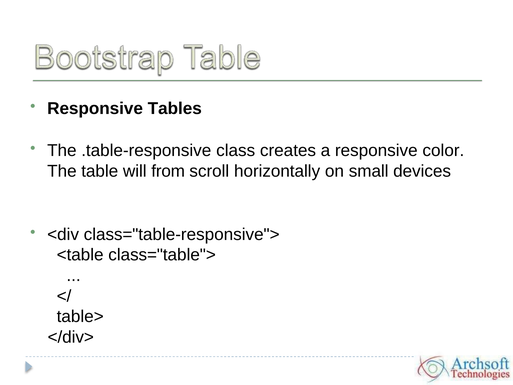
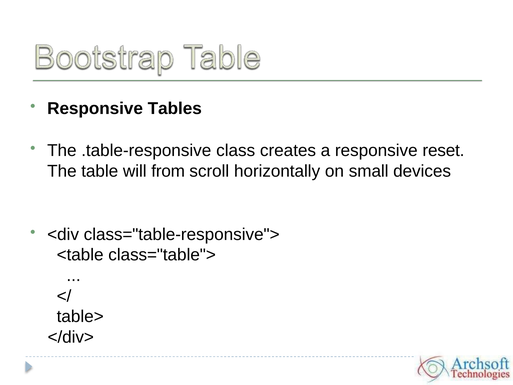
color: color -> reset
